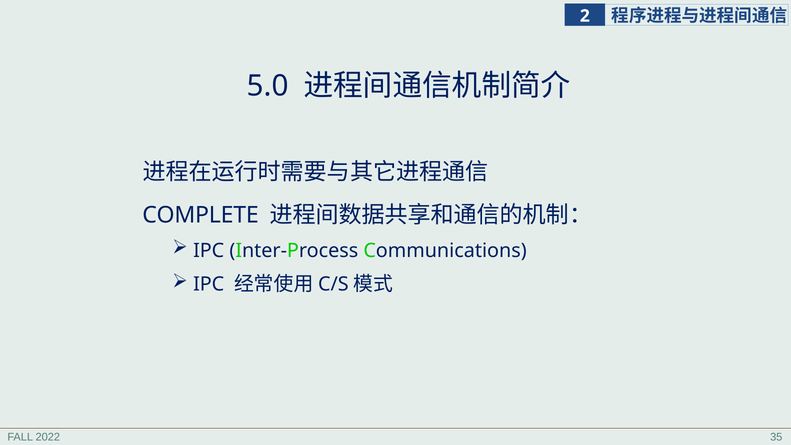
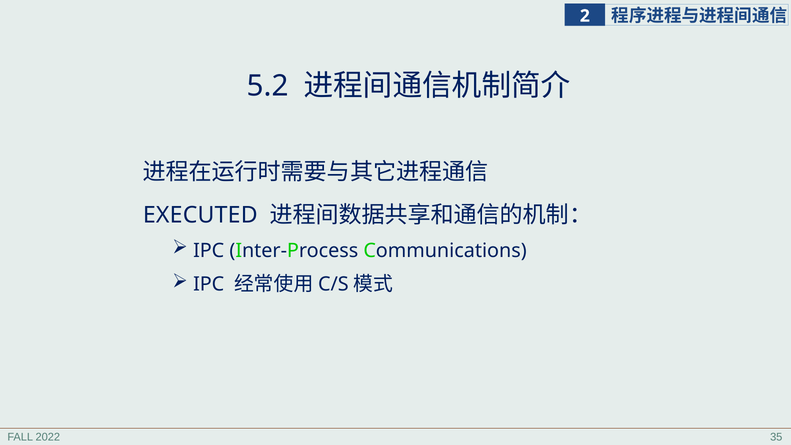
5.0: 5.0 -> 5.2
COMPLETE: COMPLETE -> EXECUTED
